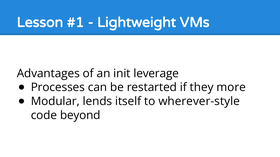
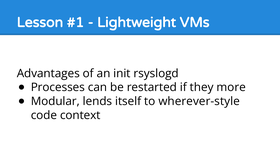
leverage: leverage -> rsyslogd
beyond: beyond -> context
